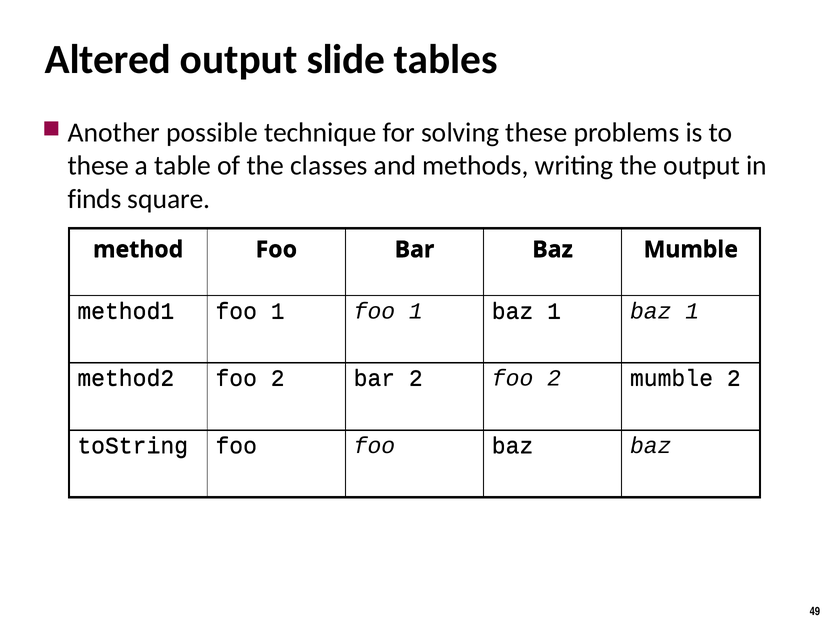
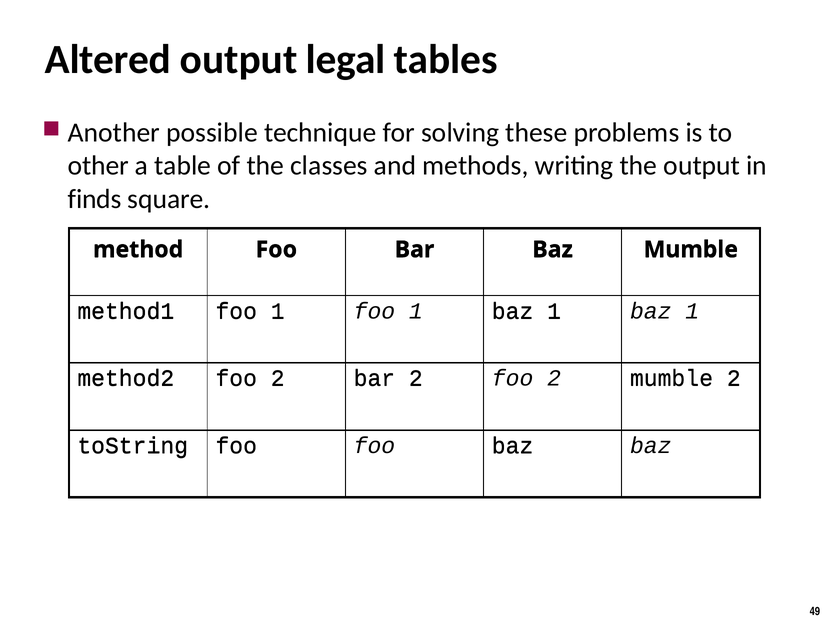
slide: slide -> legal
these at (98, 166): these -> other
